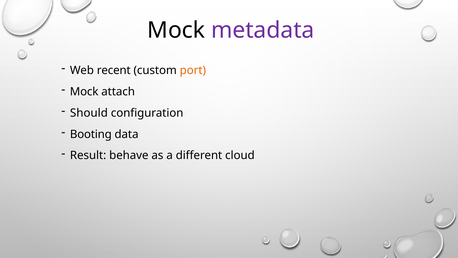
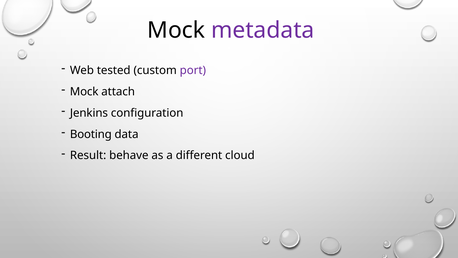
recent: recent -> tested
port colour: orange -> purple
Should: Should -> Jenkins
